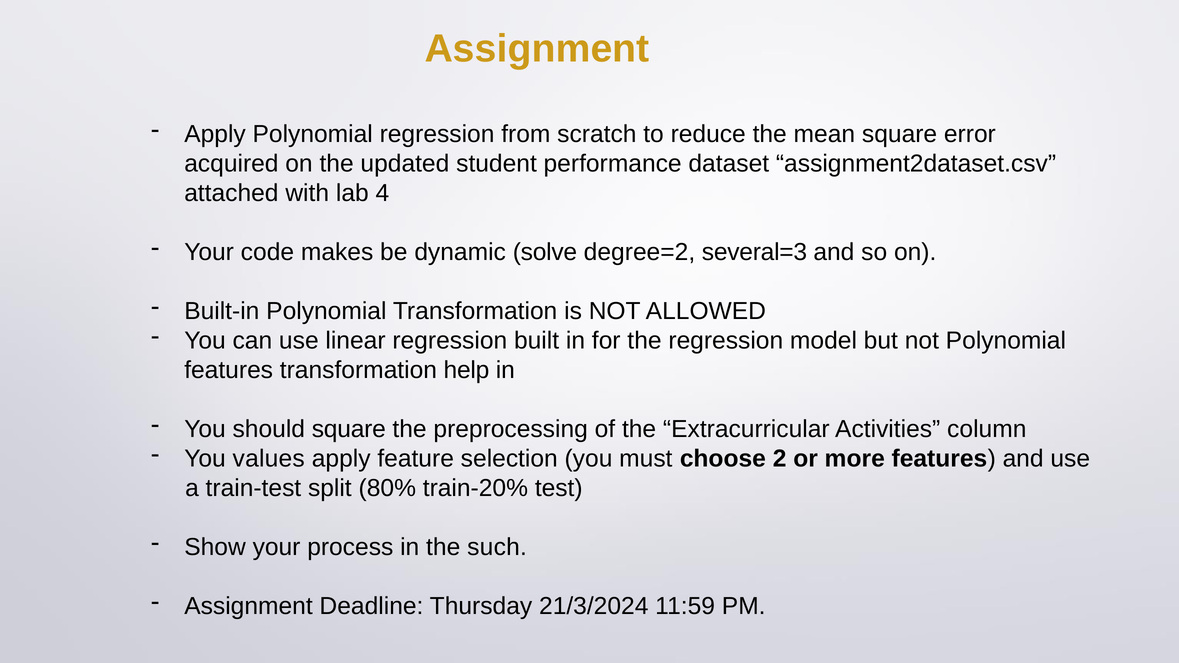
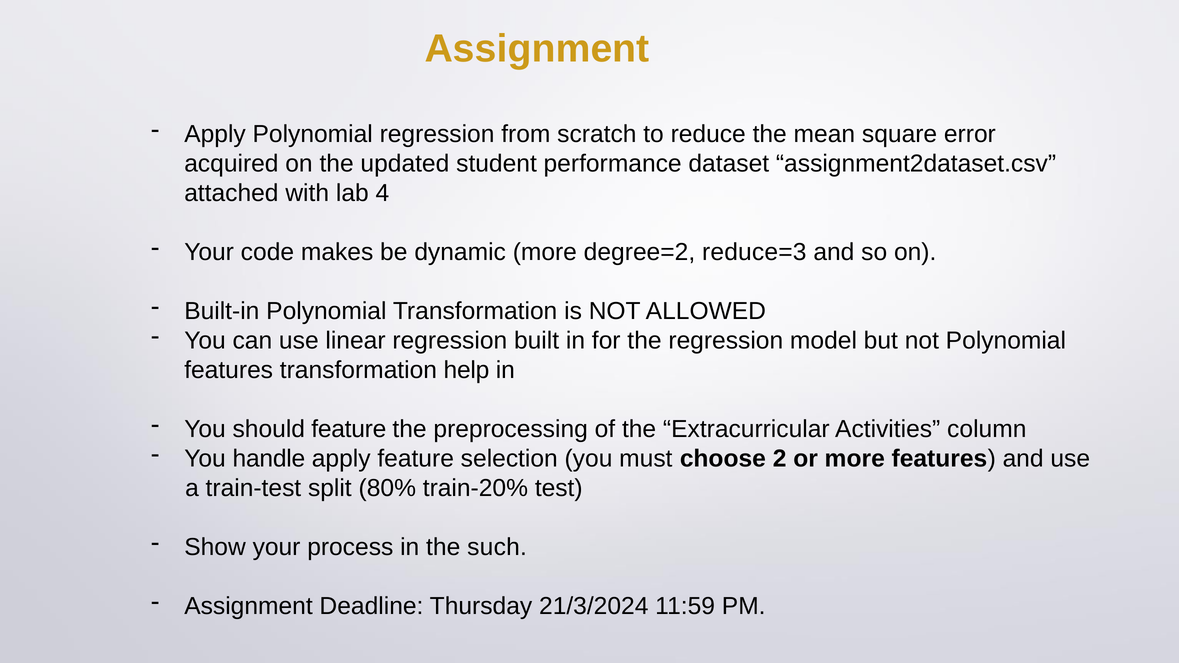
dynamic solve: solve -> more
several=3: several=3 -> reduce=3
should square: square -> feature
values: values -> handle
